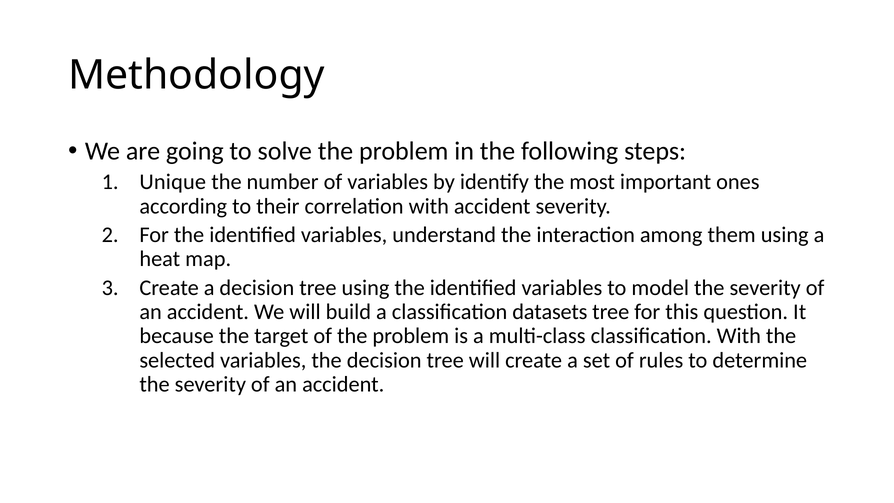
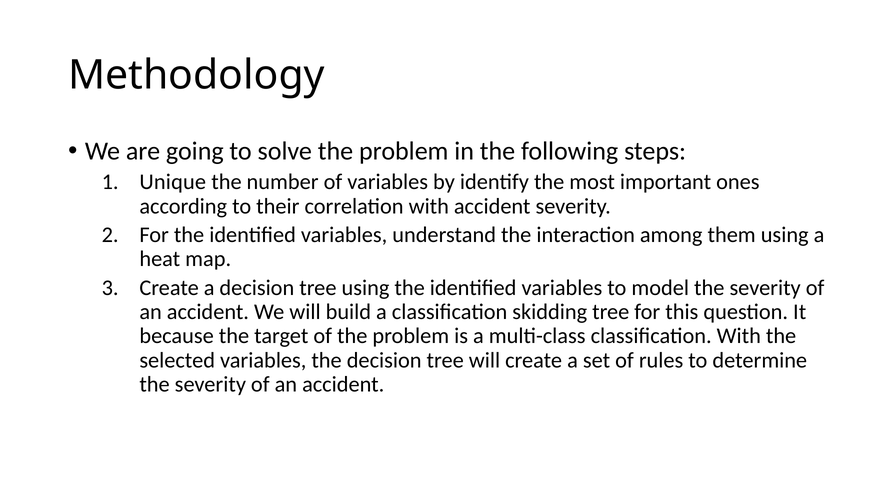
datasets: datasets -> skidding
